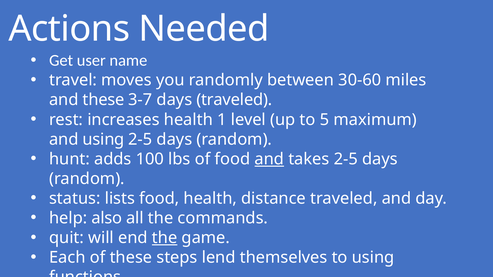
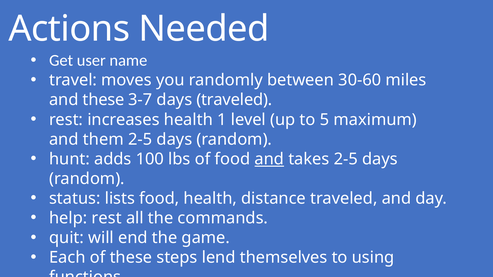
and using: using -> them
help also: also -> rest
the at (165, 238) underline: present -> none
